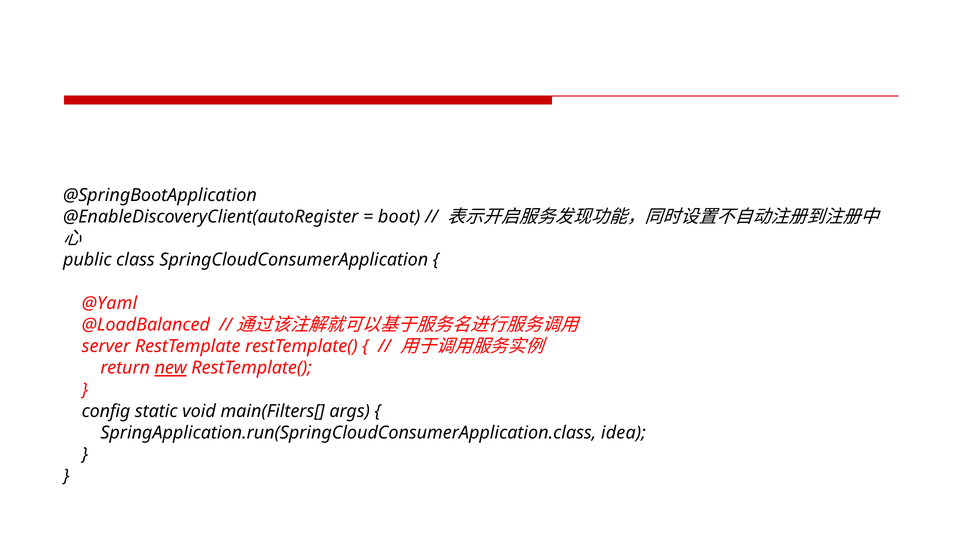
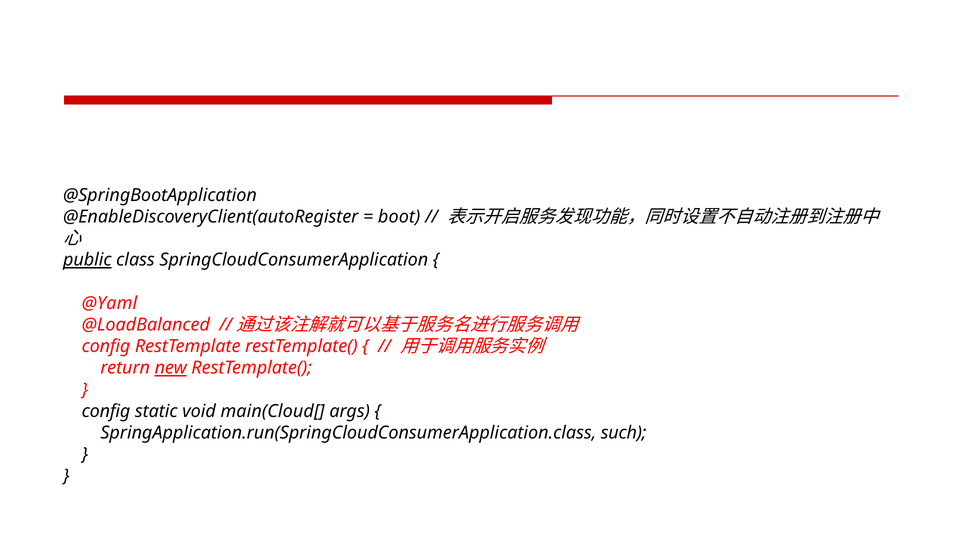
public underline: none -> present
server at (106, 346): server -> config
main(Filters[: main(Filters[ -> main(Cloud[
idea: idea -> such
